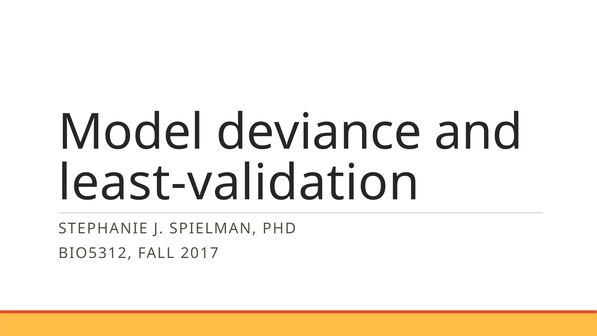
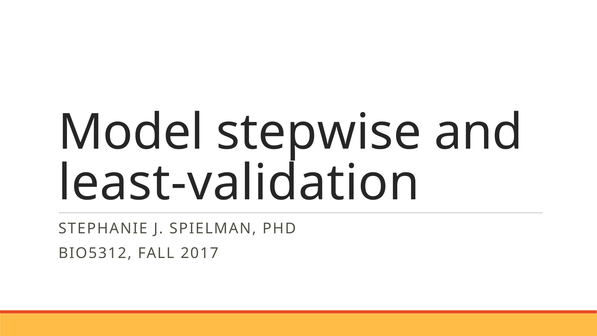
deviance: deviance -> stepwise
